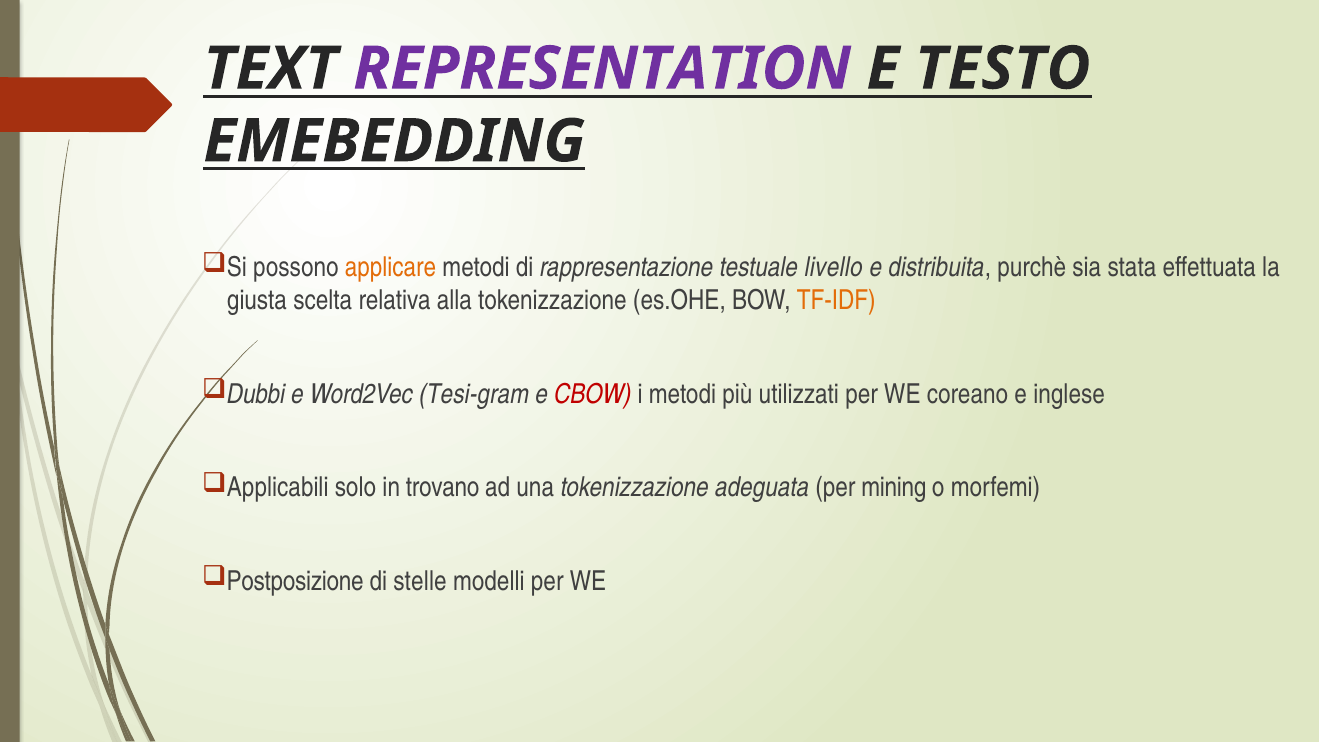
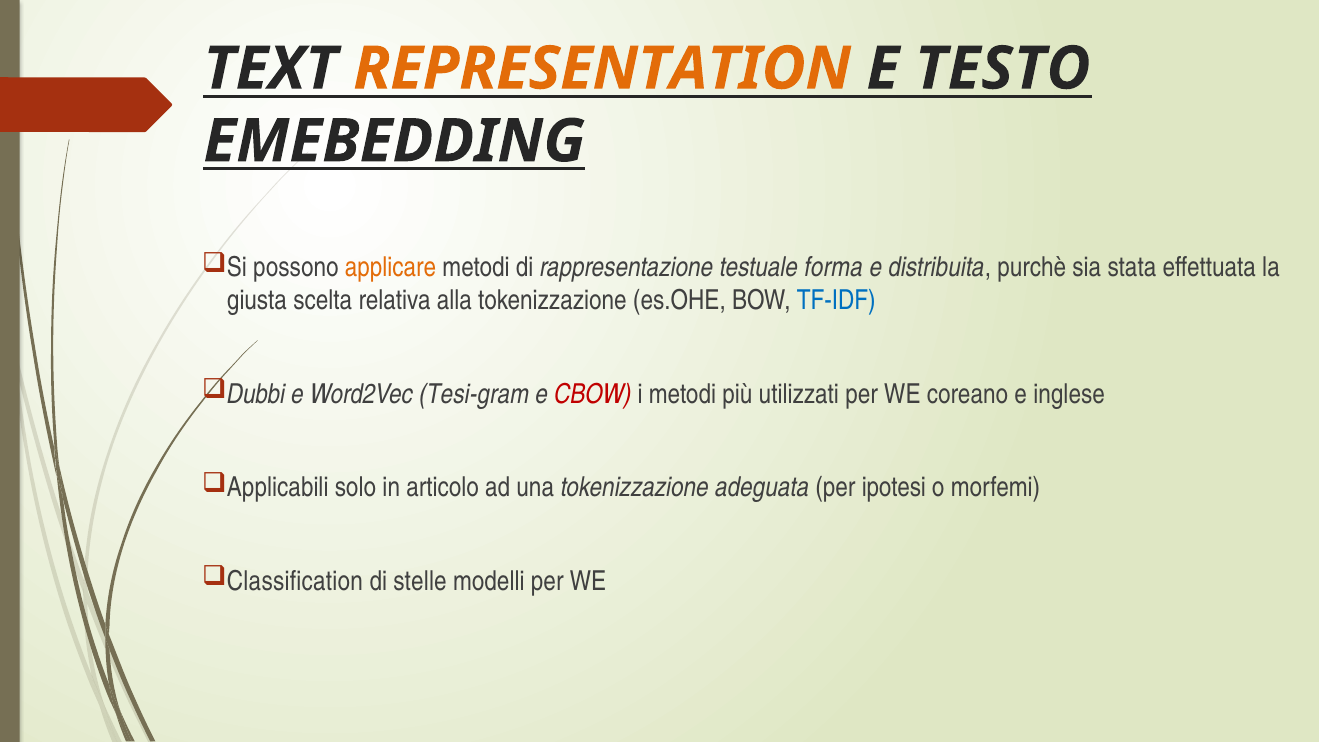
REPRESENTATION colour: purple -> orange
livello: livello -> forma
TF-IDF colour: orange -> blue
trovano: trovano -> articolo
mining: mining -> ipotesi
Postposizione: Postposizione -> Classification
